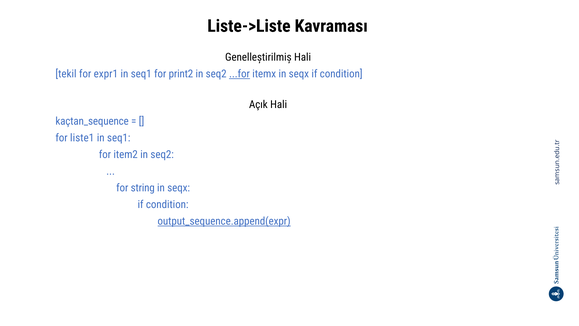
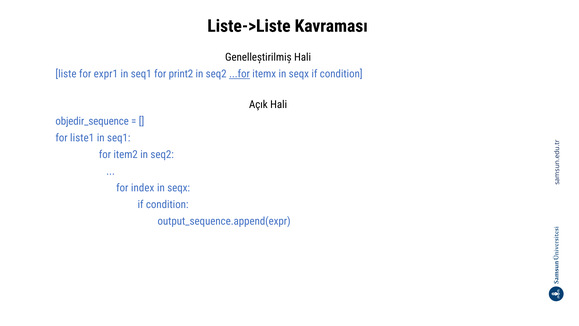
tekil: tekil -> liste
kaçtan_sequence: kaçtan_sequence -> objedir_sequence
string: string -> index
output_sequence.append(expr underline: present -> none
